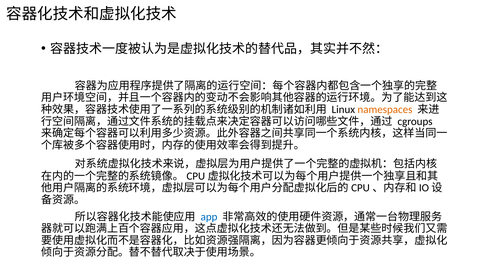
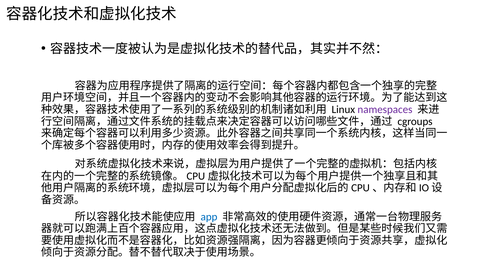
namespaces colour: orange -> purple
